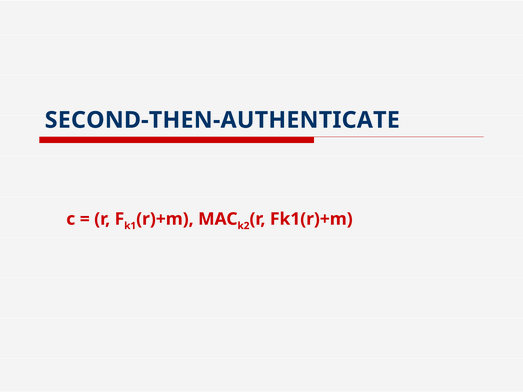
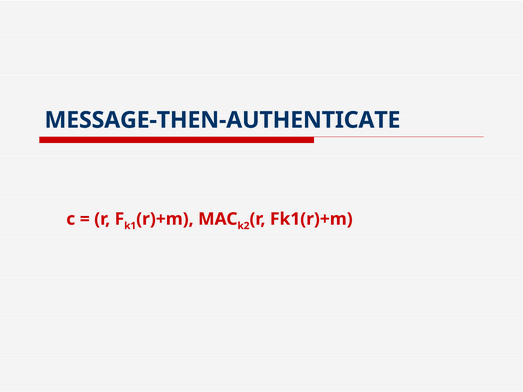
SECOND-THEN-AUTHENTICATE: SECOND-THEN-AUTHENTICATE -> MESSAGE-THEN-AUTHENTICATE
